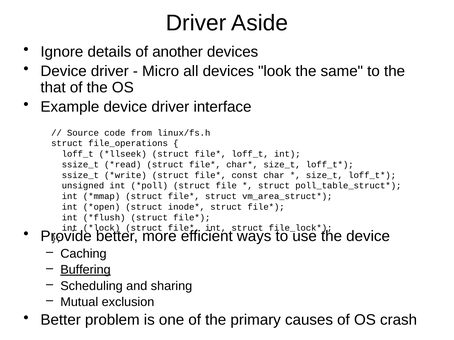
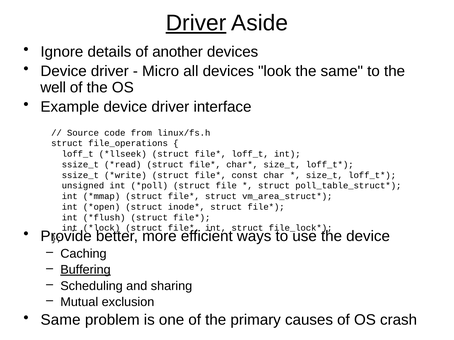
Driver at (196, 23) underline: none -> present
that: that -> well
Better at (61, 320): Better -> Same
